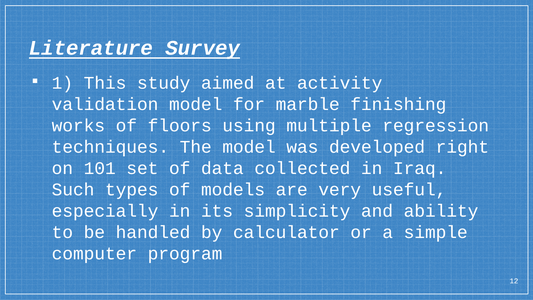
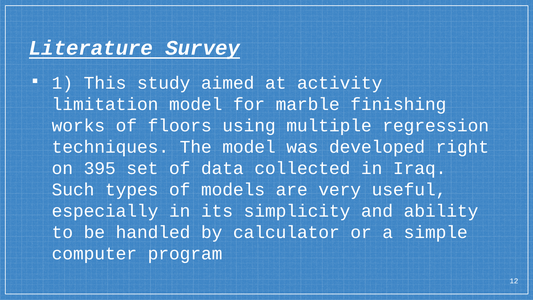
validation: validation -> limitation
101: 101 -> 395
